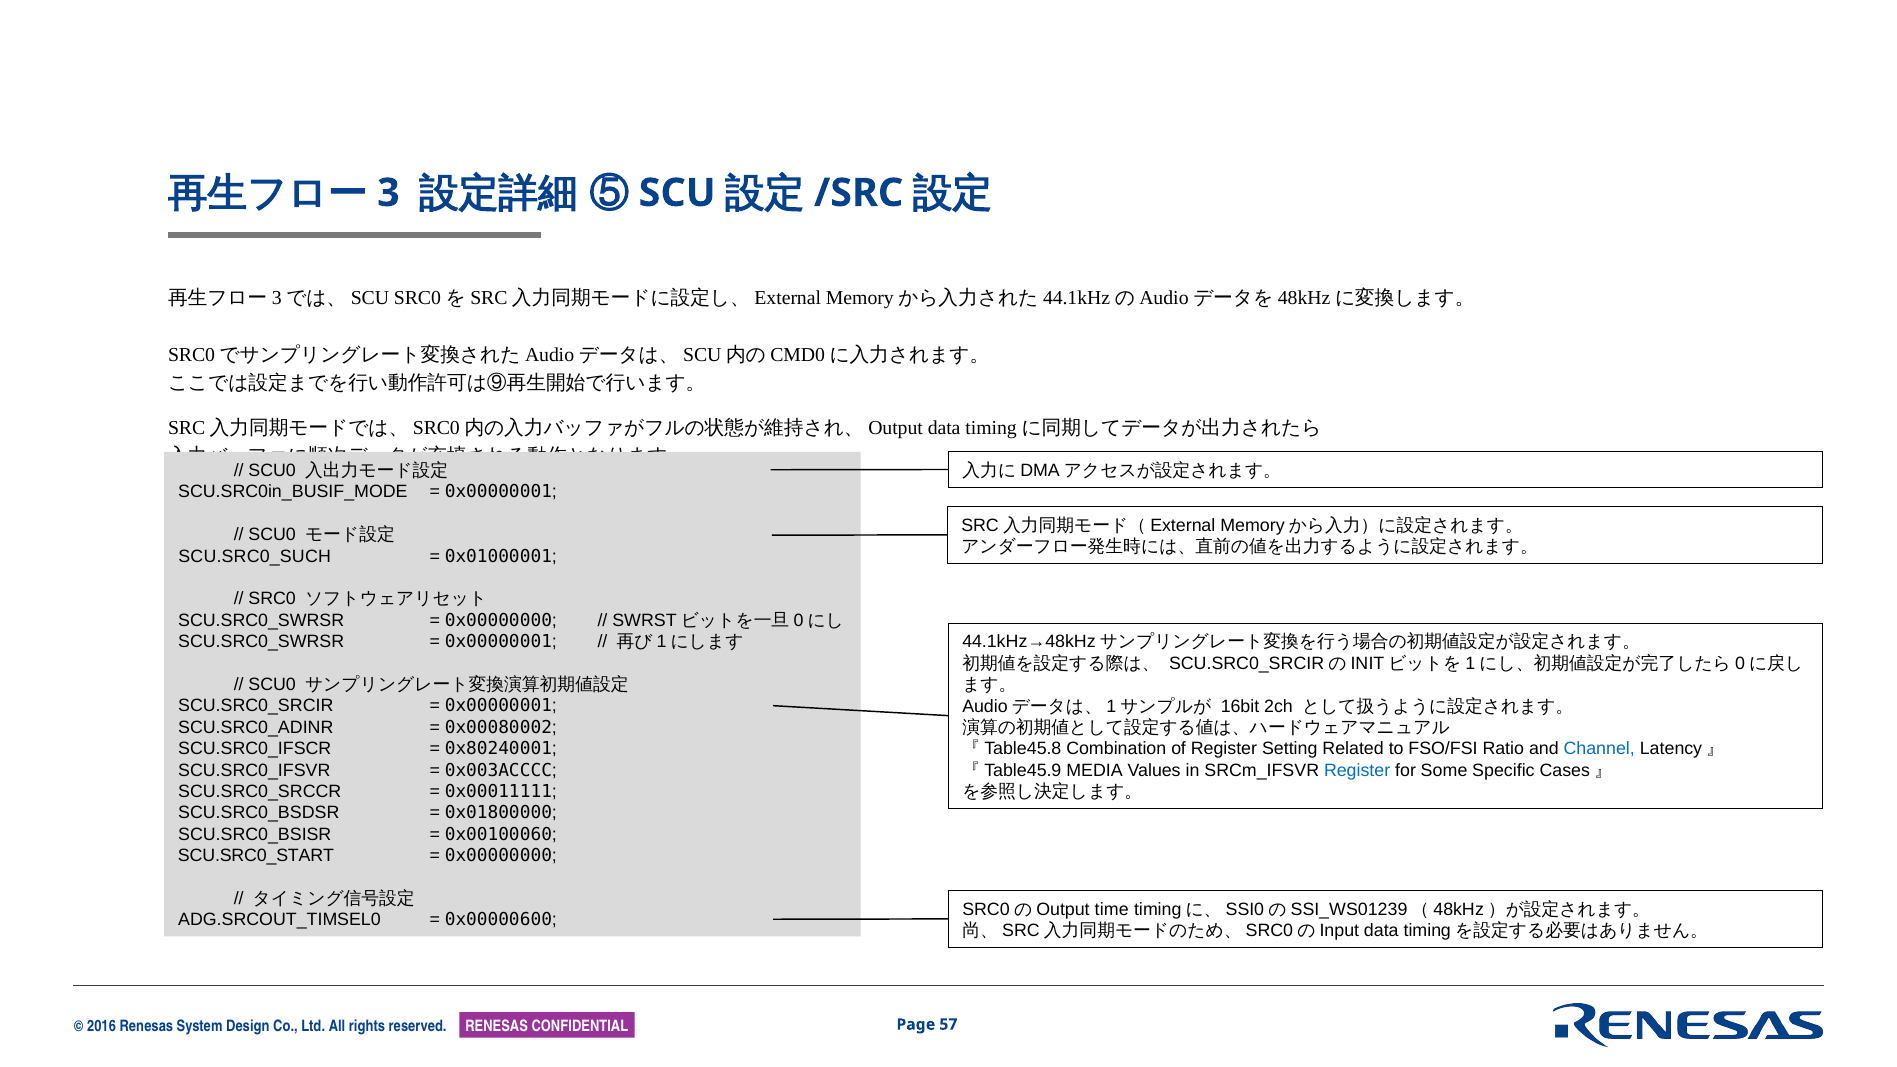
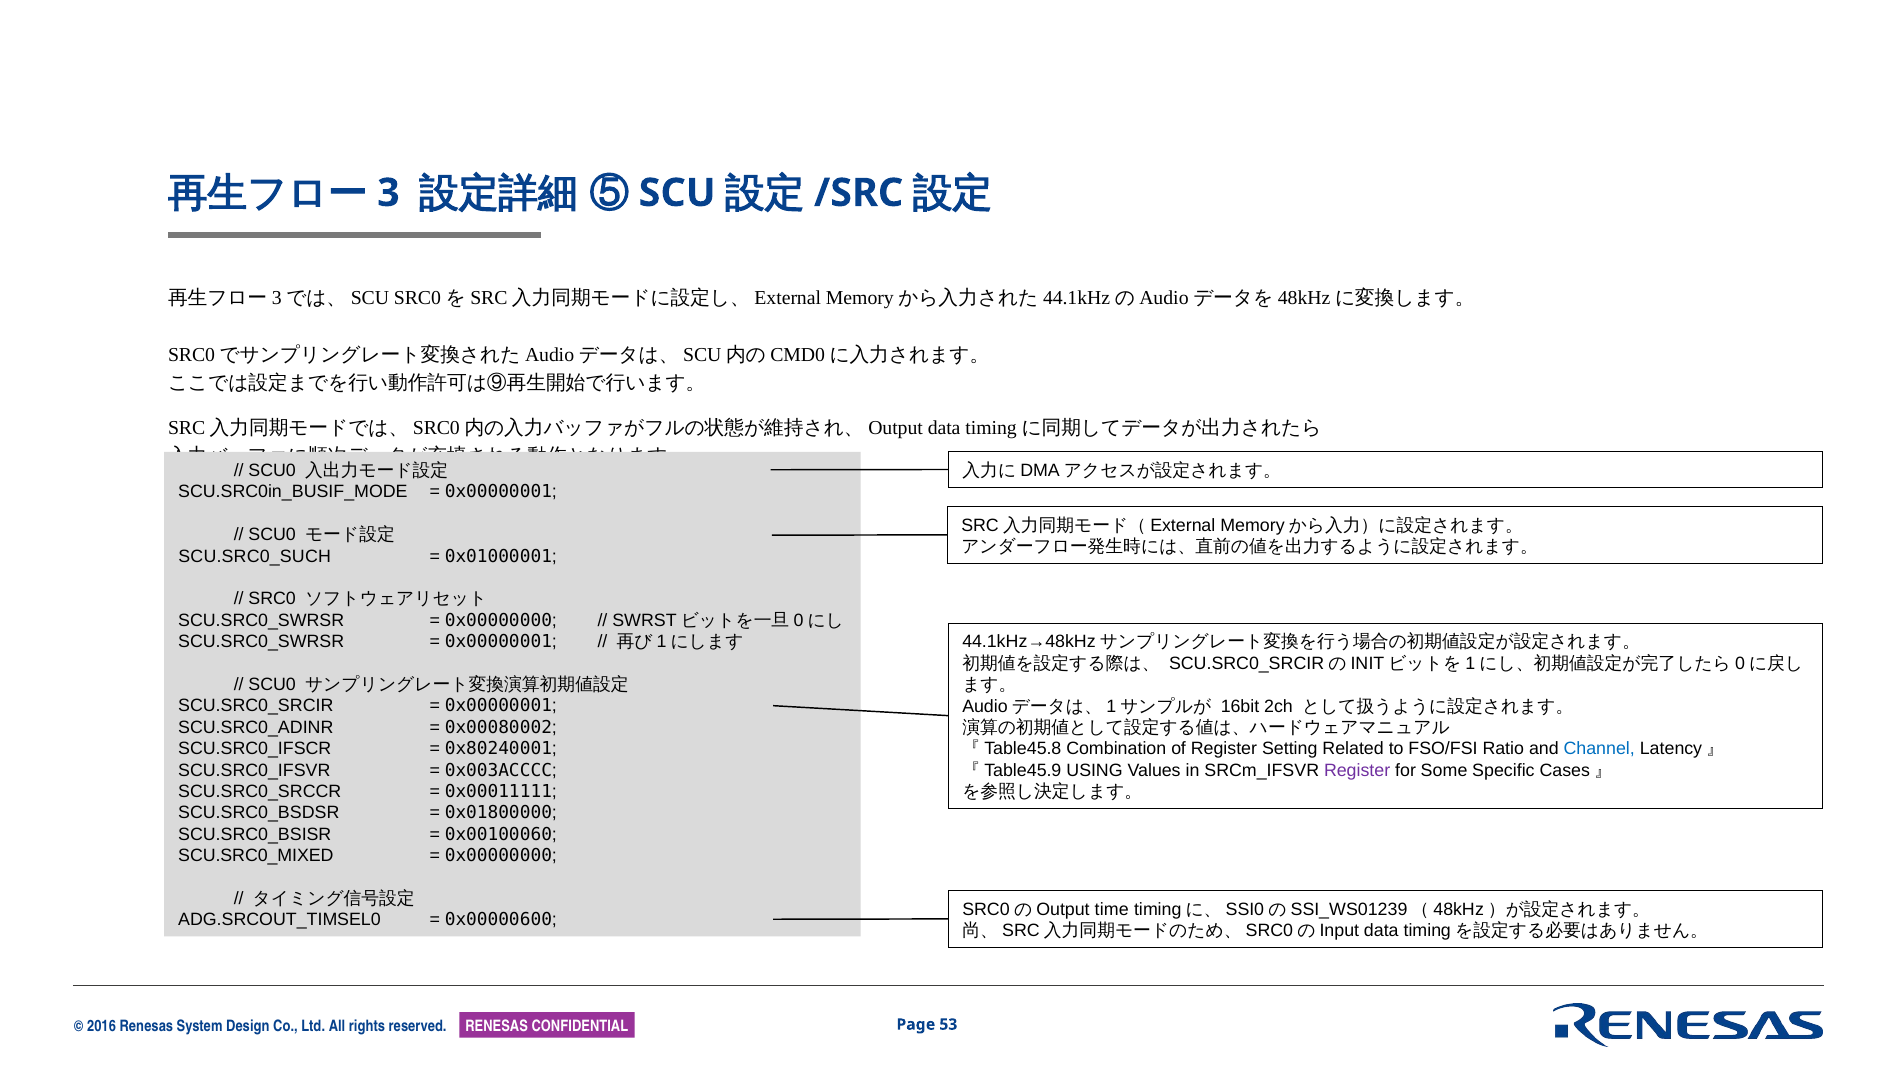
MEDIA: MEDIA -> USING
Register at (1357, 770) colour: blue -> purple
SCU.SRC0_START: SCU.SRC0_START -> SCU.SRC0_MIXED
57: 57 -> 53
